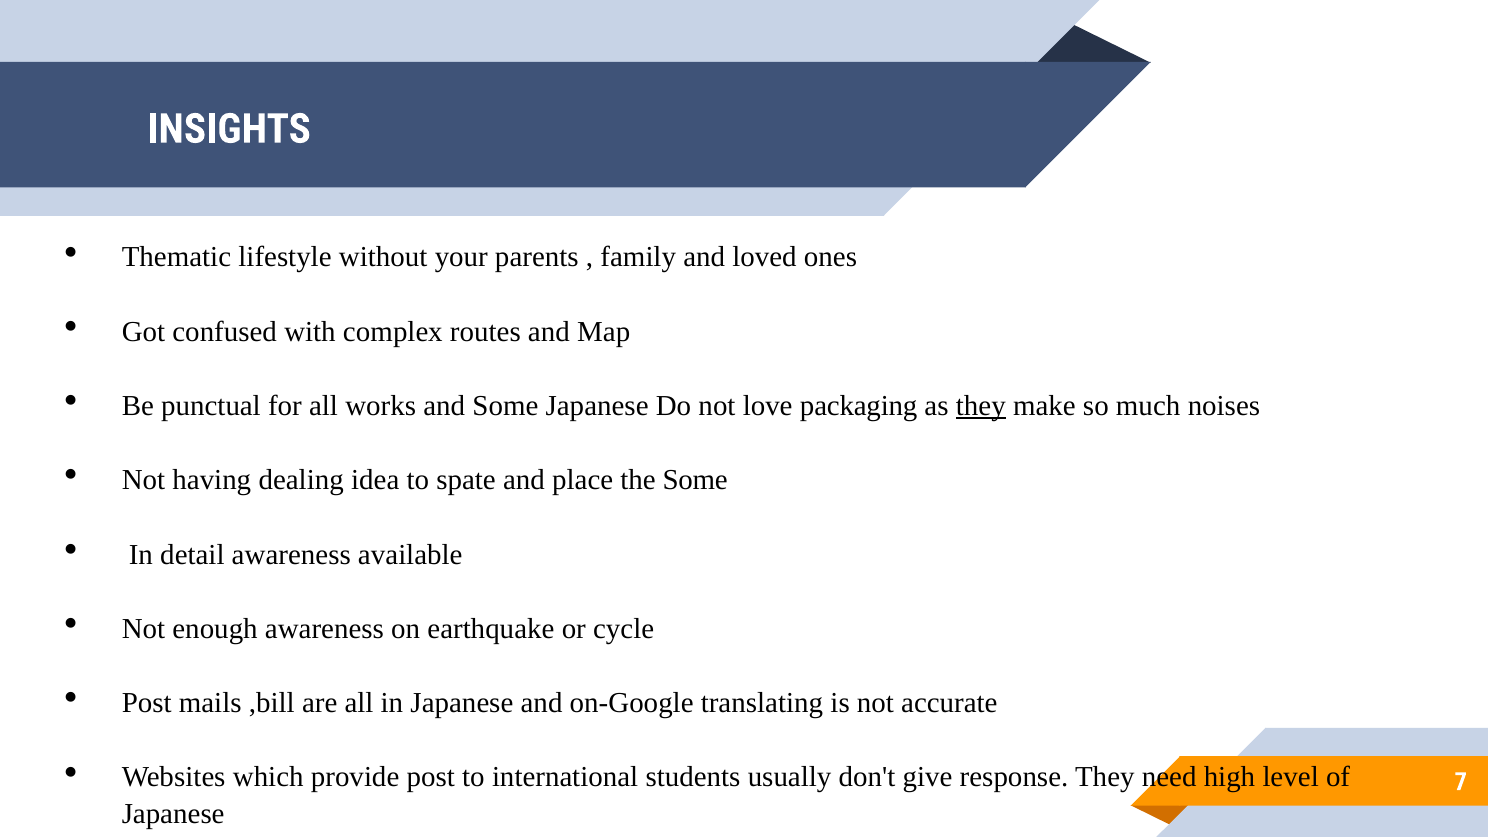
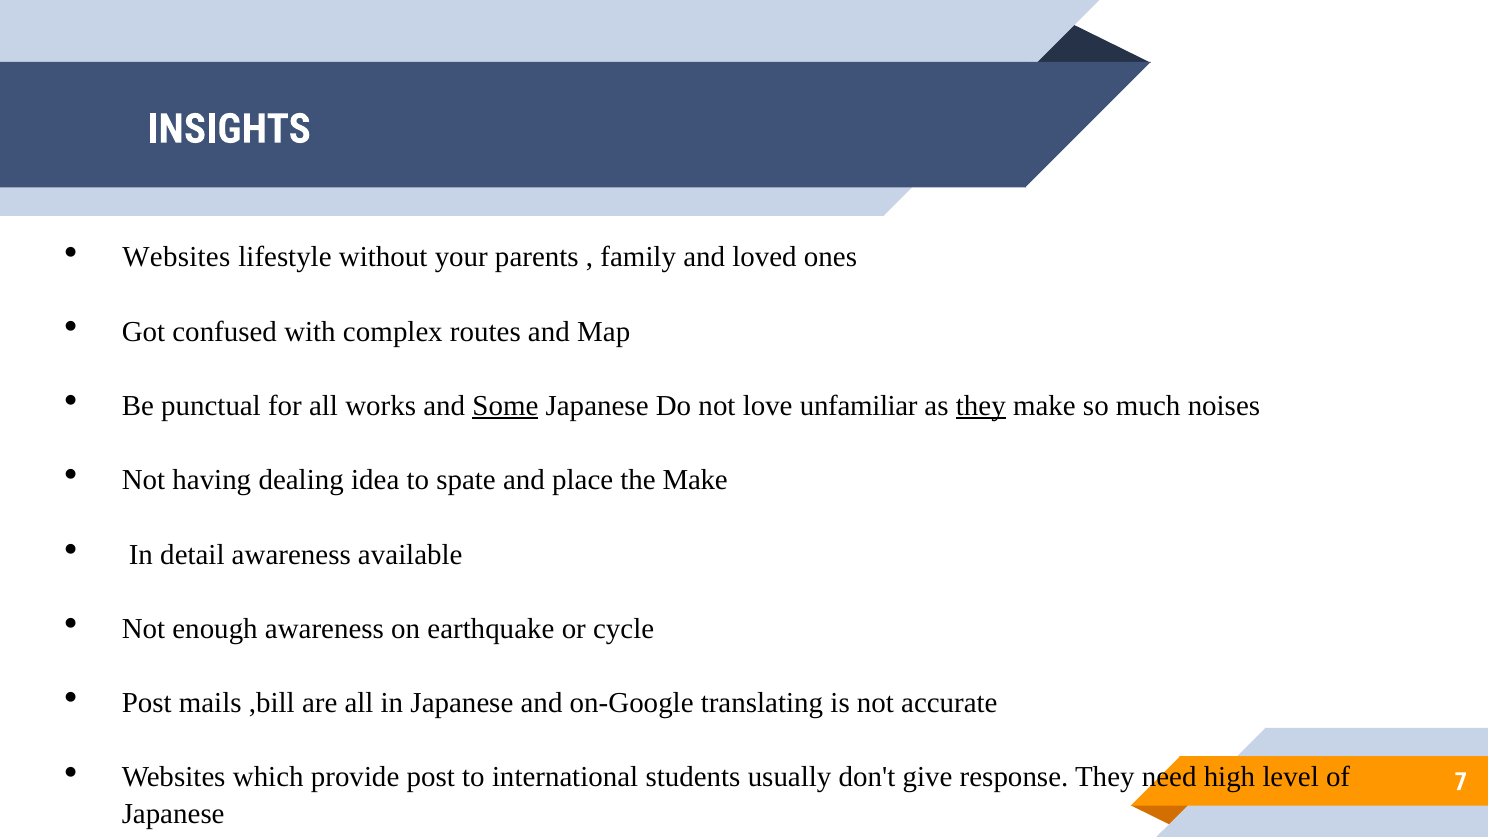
Thematic at (176, 257): Thematic -> Websites
Some at (505, 406) underline: none -> present
packaging: packaging -> unfamiliar
the Some: Some -> Make
